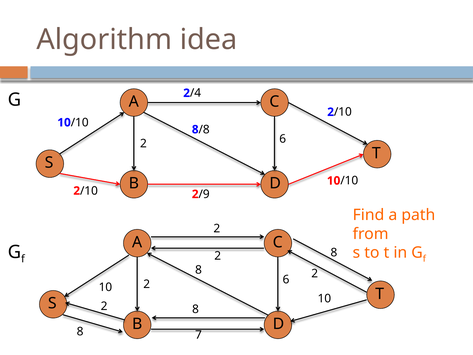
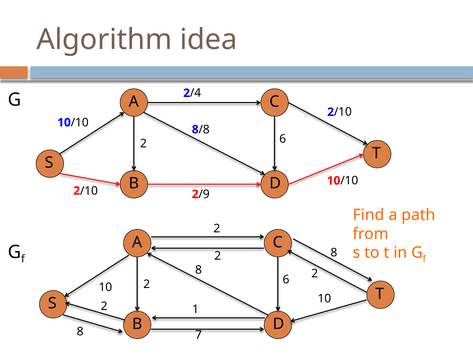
2 8: 8 -> 1
